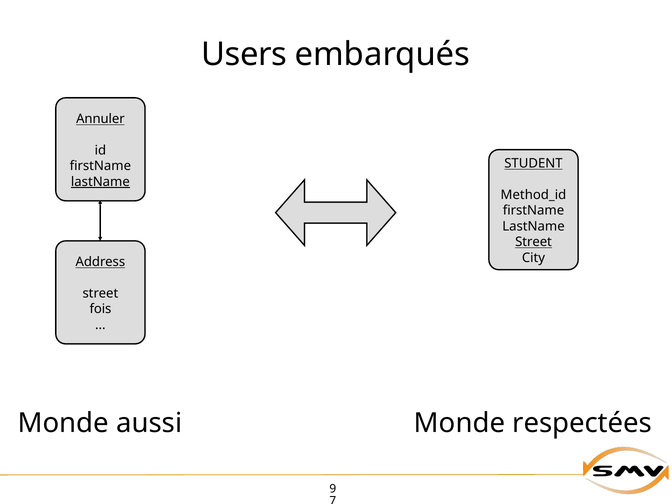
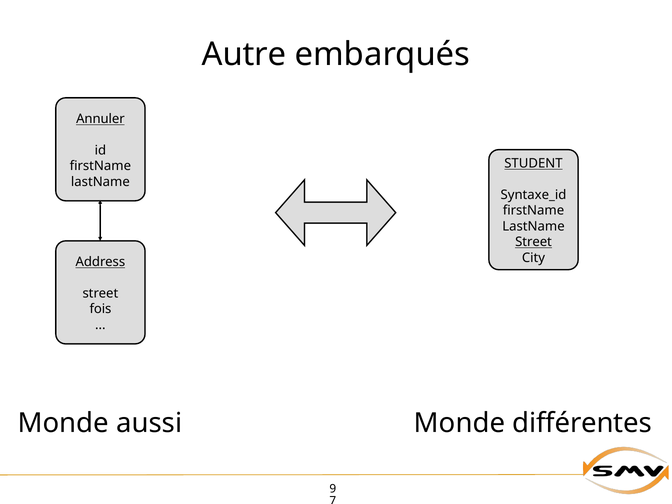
Users: Users -> Autre
lastName at (100, 182) underline: present -> none
Method_id: Method_id -> Syntaxe_id
respectées: respectées -> différentes
